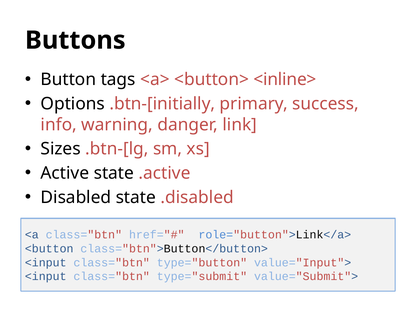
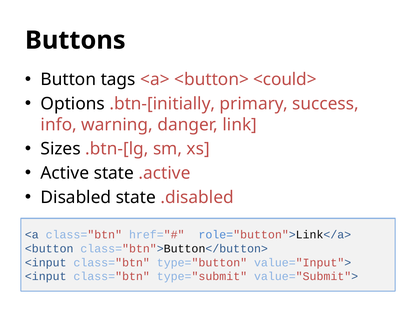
<inline>: <inline> -> <could>
